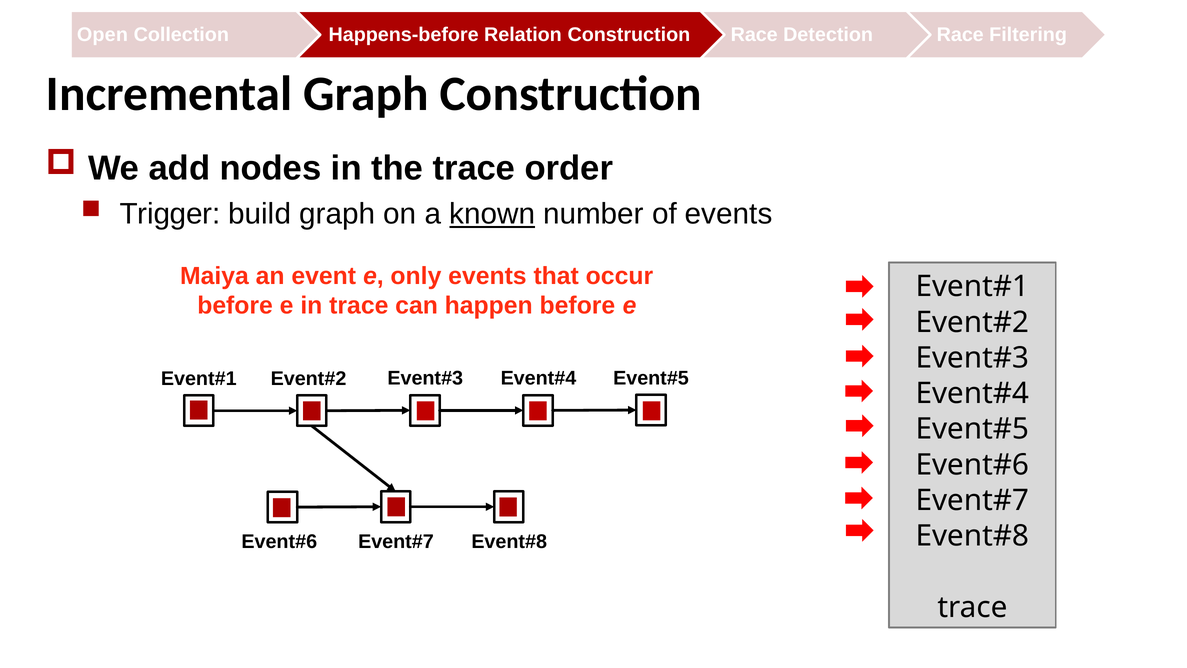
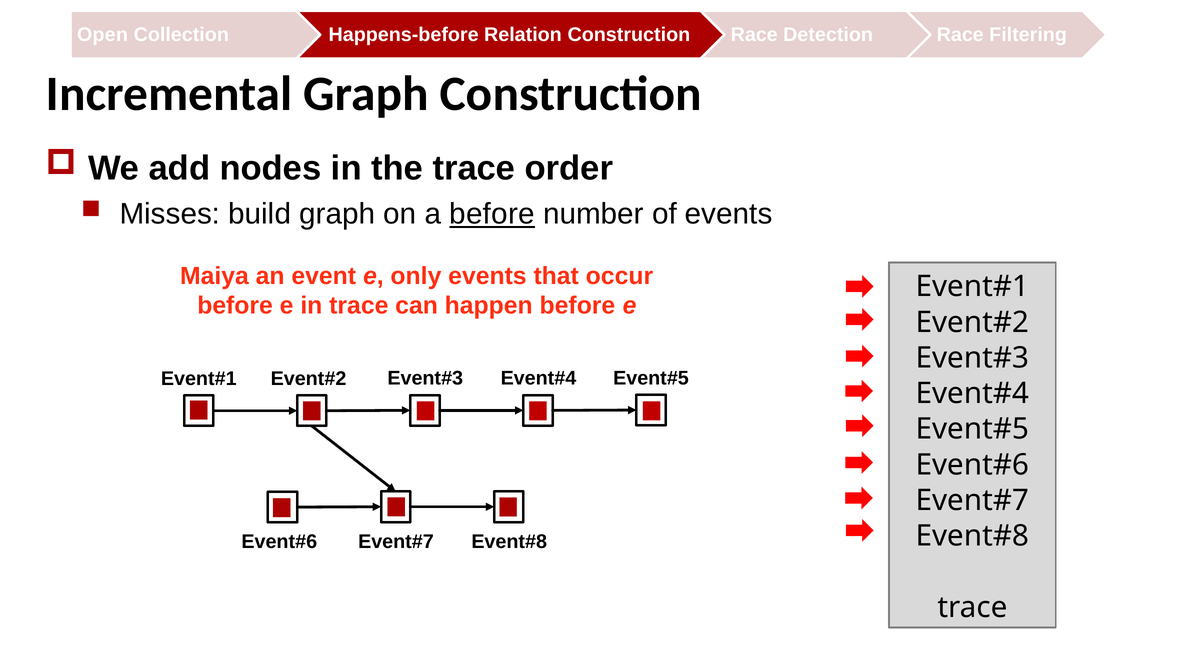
Trigger: Trigger -> Misses
a known: known -> before
